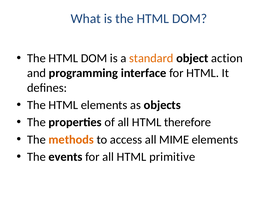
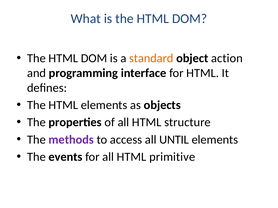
therefore: therefore -> structure
methods colour: orange -> purple
MIME: MIME -> UNTIL
